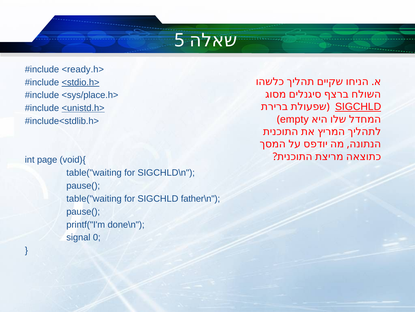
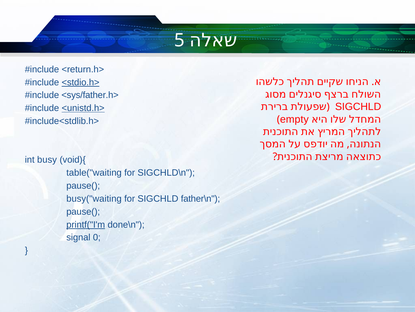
<ready.h>: <ready.h> -> <return.h>
<sys/place.h>: <sys/place.h> -> <sys/father.h>
SIGCHLD at (358, 107) underline: present -> none
page: page -> busy
table("waiting at (94, 198): table("waiting -> busy("waiting
printf("I'm underline: none -> present
